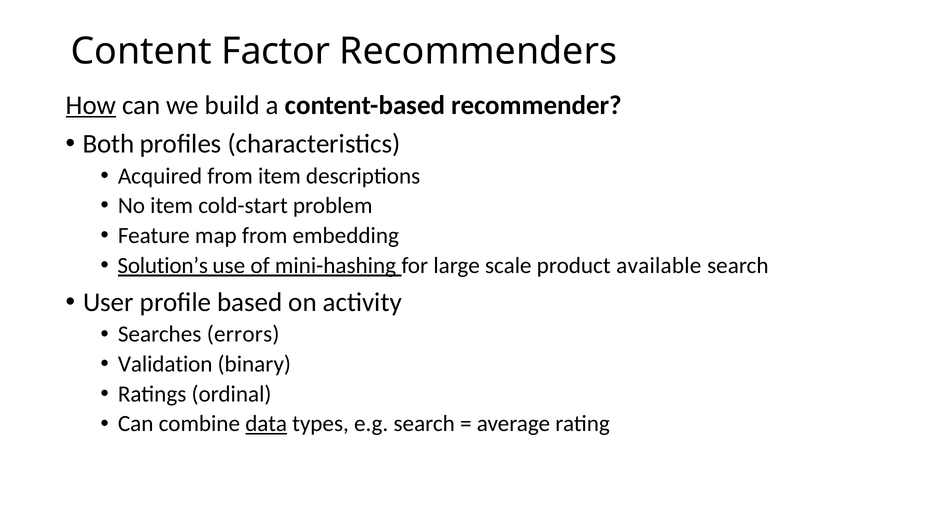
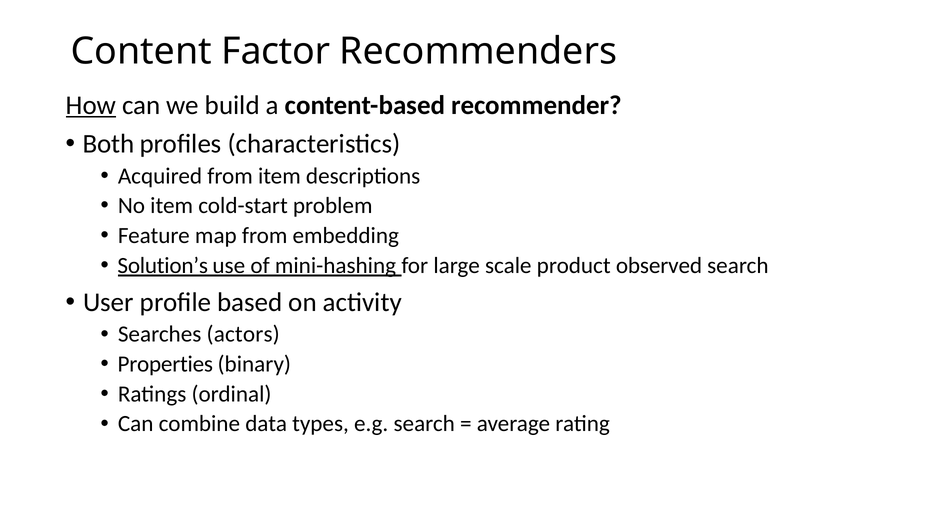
available: available -> observed
errors: errors -> actors
Validation: Validation -> Properties
data underline: present -> none
